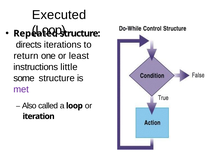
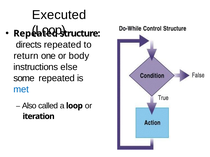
directs iterations: iterations -> repeated
least: least -> body
little: little -> else
some structure: structure -> repeated
met colour: purple -> blue
